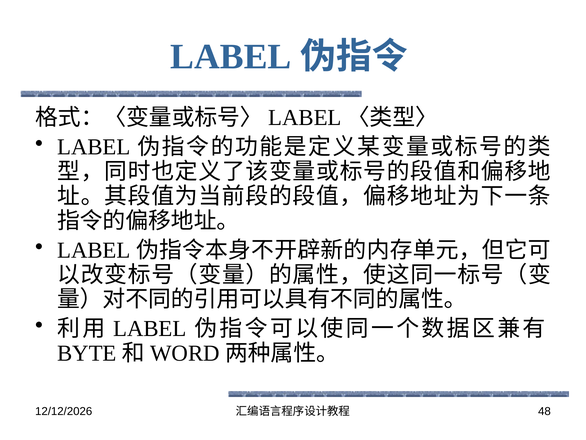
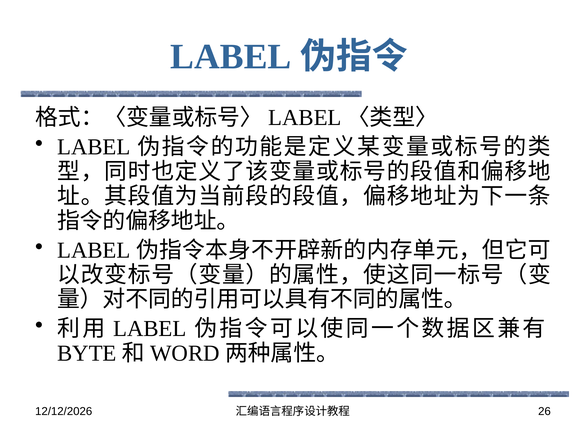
48: 48 -> 26
